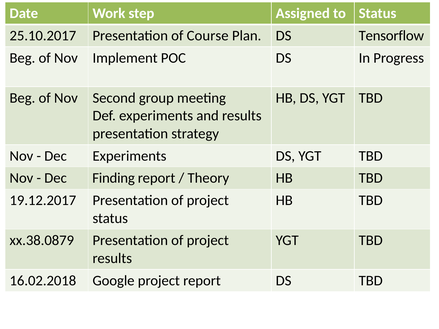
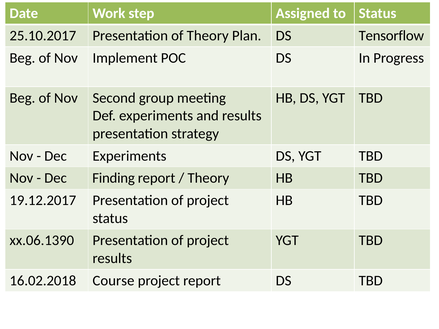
of Course: Course -> Theory
xx.38.0879: xx.38.0879 -> xx.06.1390
Google: Google -> Course
